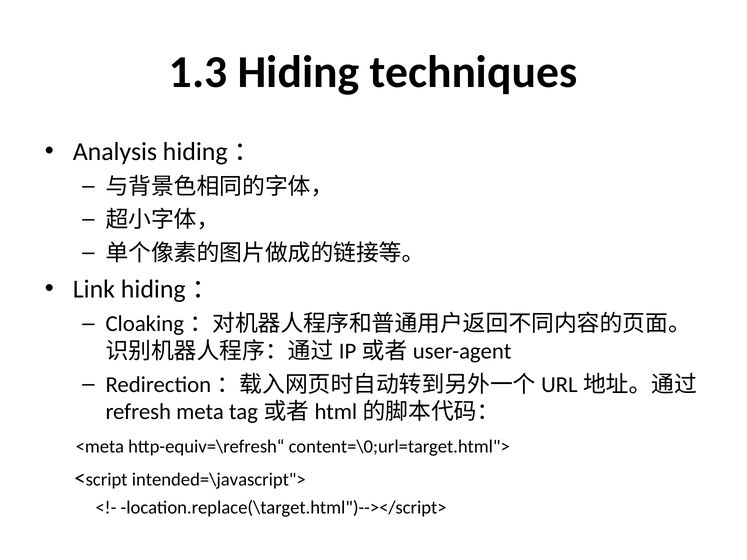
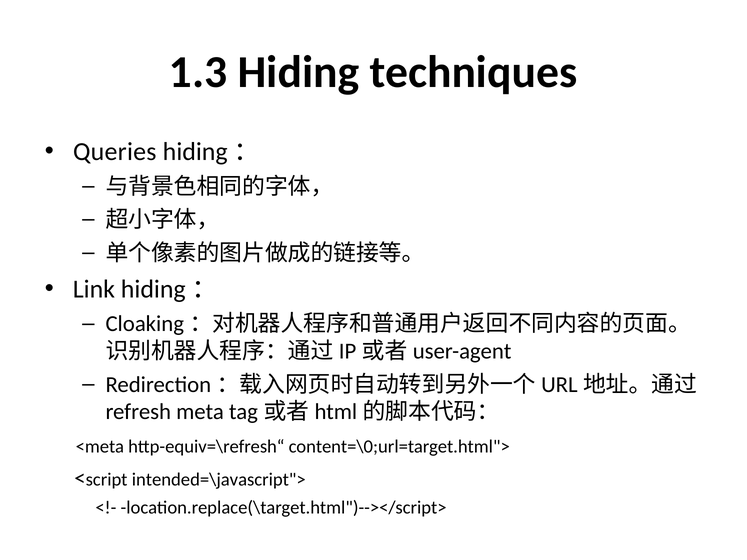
Analysis: Analysis -> Queries
